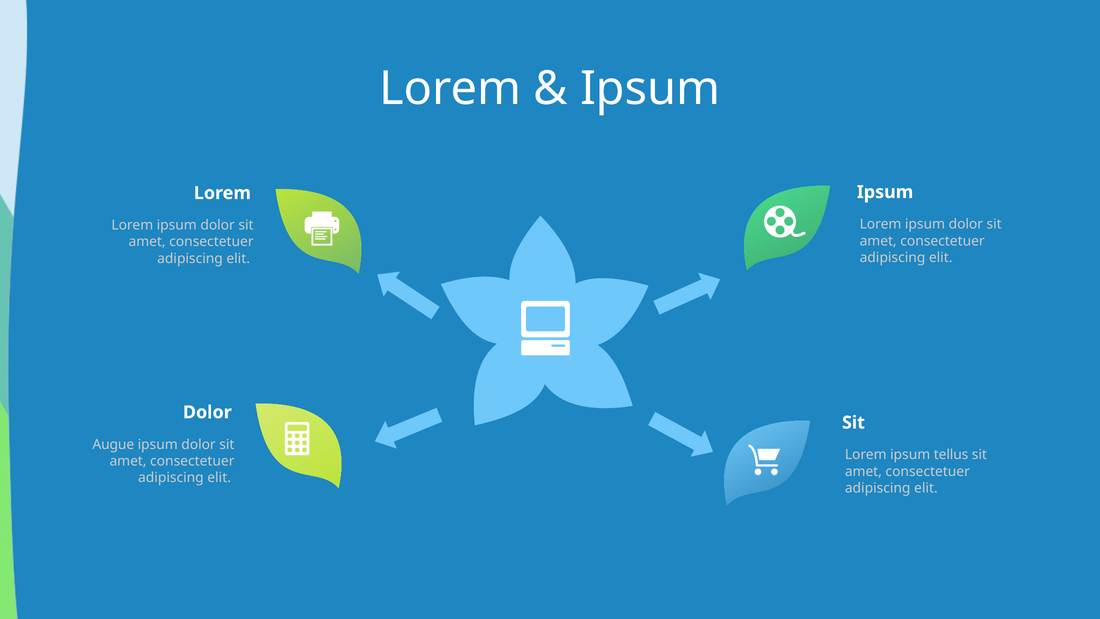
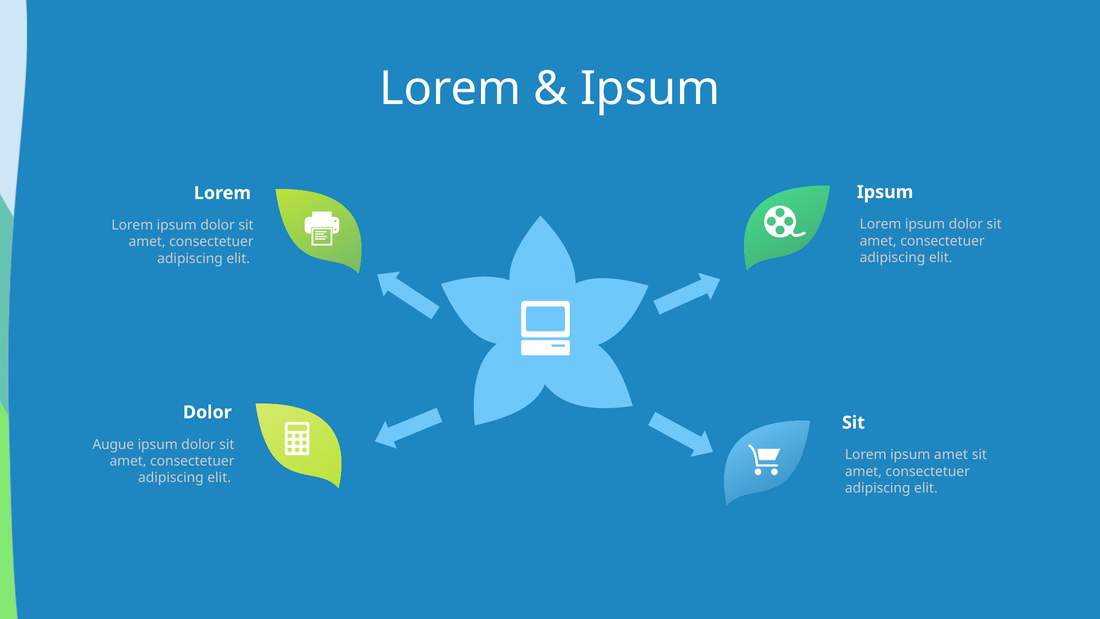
ipsum tellus: tellus -> amet
